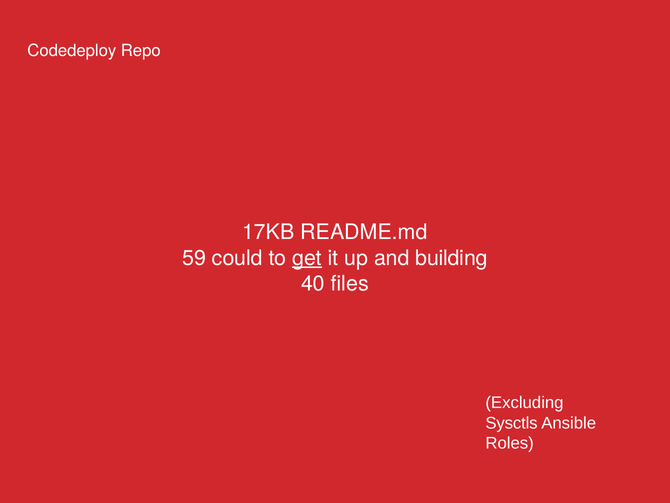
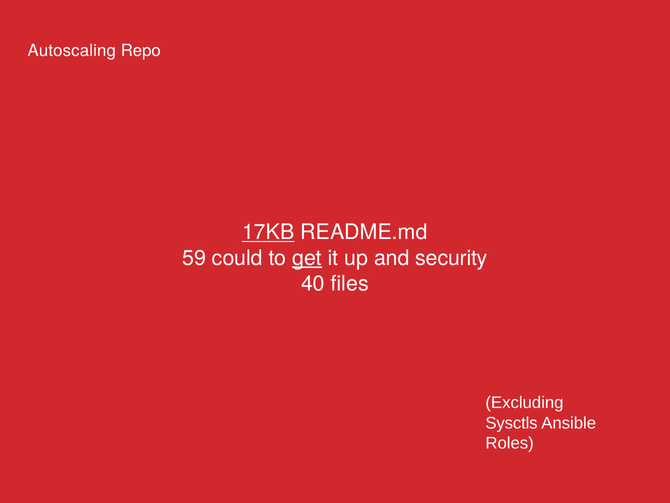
Codedeploy: Codedeploy -> Autoscaling
17KB underline: none -> present
building: building -> security
